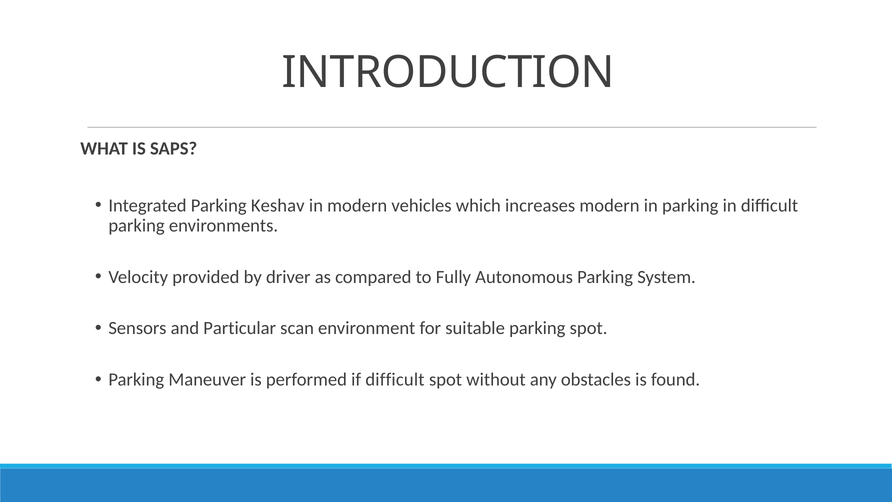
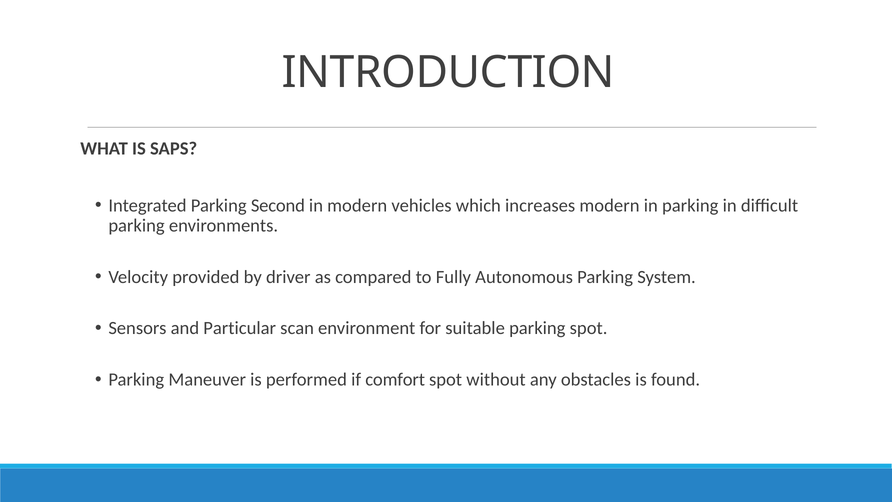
Keshav: Keshav -> Second
if difficult: difficult -> comfort
